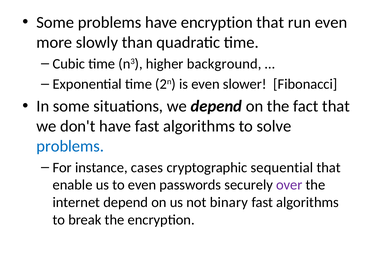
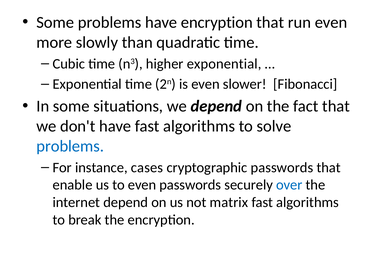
higher background: background -> exponential
cryptographic sequential: sequential -> passwords
over colour: purple -> blue
binary: binary -> matrix
